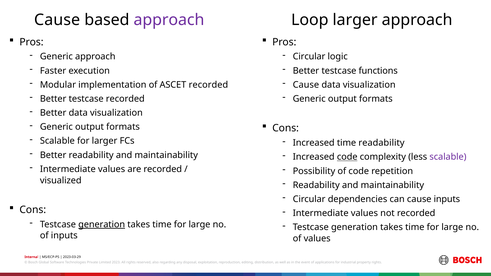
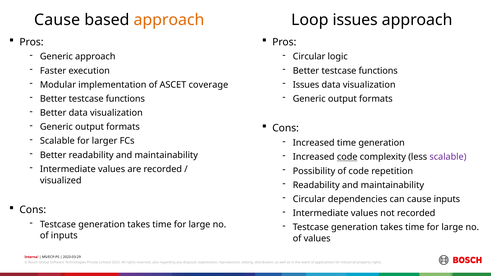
approach at (169, 20) colour: purple -> orange
Loop larger: larger -> issues
ASCET recorded: recorded -> coverage
Cause at (306, 85): Cause -> Issues
recorded at (125, 99): recorded -> functions
time readability: readability -> generation
generation at (102, 225) underline: present -> none
